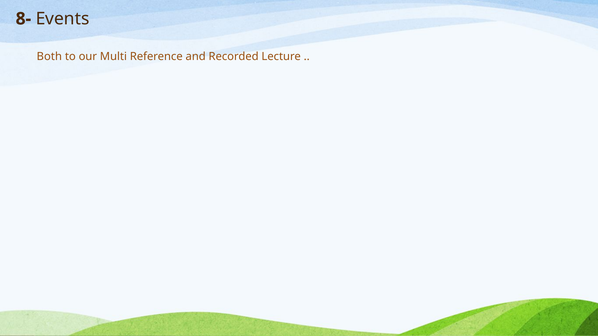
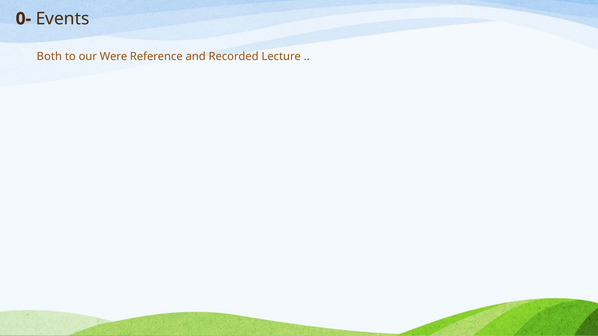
8-: 8- -> 0-
Multi: Multi -> Were
